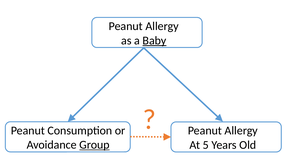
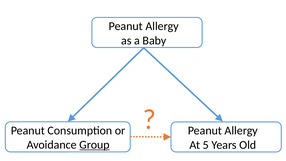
Baby underline: present -> none
